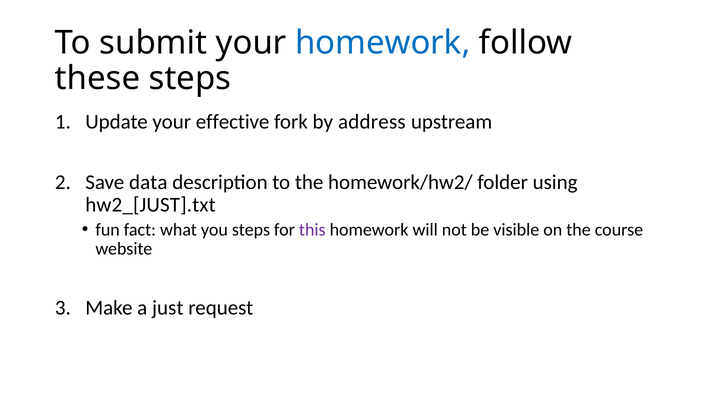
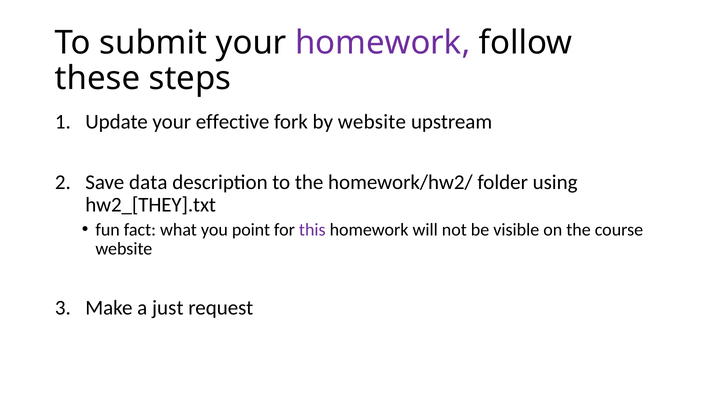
homework at (383, 43) colour: blue -> purple
by address: address -> website
hw2_[JUST].txt: hw2_[JUST].txt -> hw2_[THEY].txt
you steps: steps -> point
